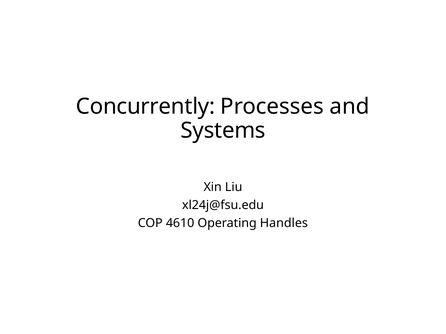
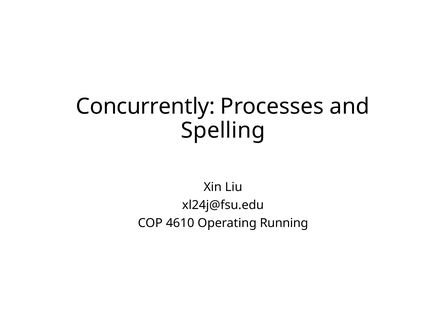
Systems: Systems -> Spelling
Handles: Handles -> Running
